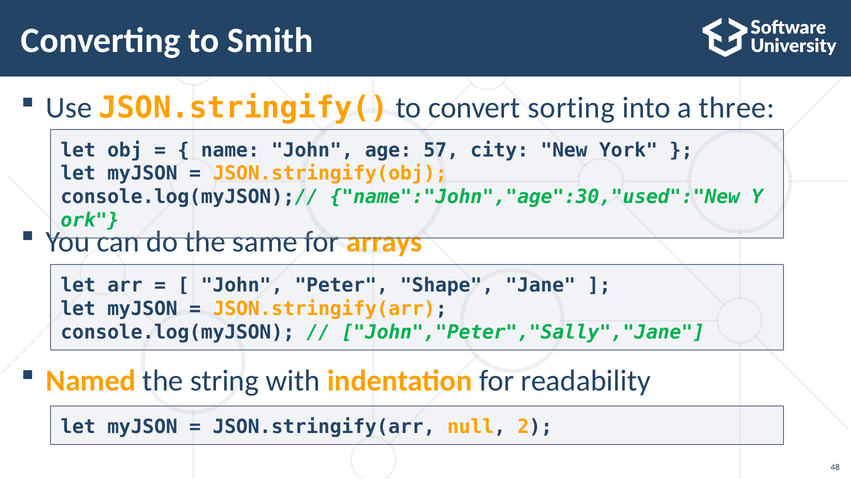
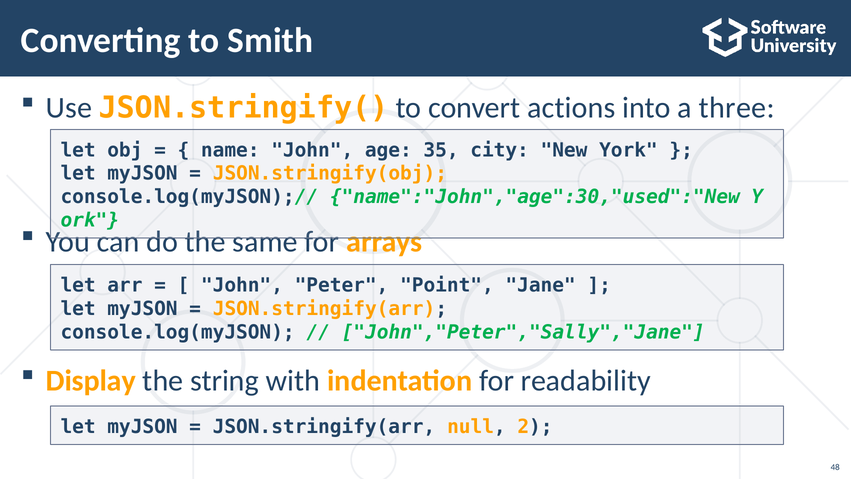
sorting: sorting -> actions
57: 57 -> 35
Shape: Shape -> Point
Named: Named -> Display
